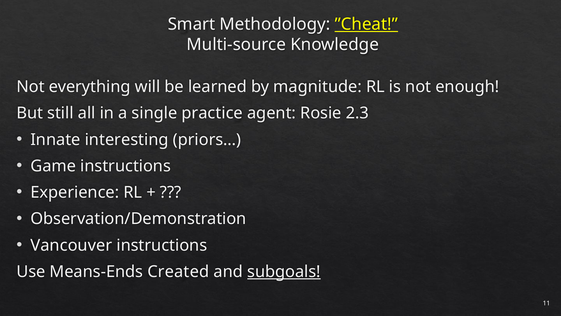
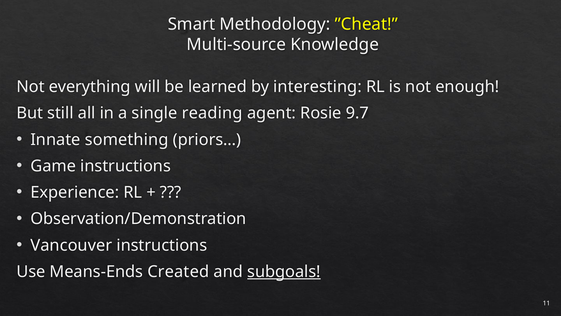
”Cheat underline: present -> none
magnitude: magnitude -> interesting
practice: practice -> reading
2.3: 2.3 -> 9.7
interesting: interesting -> something
